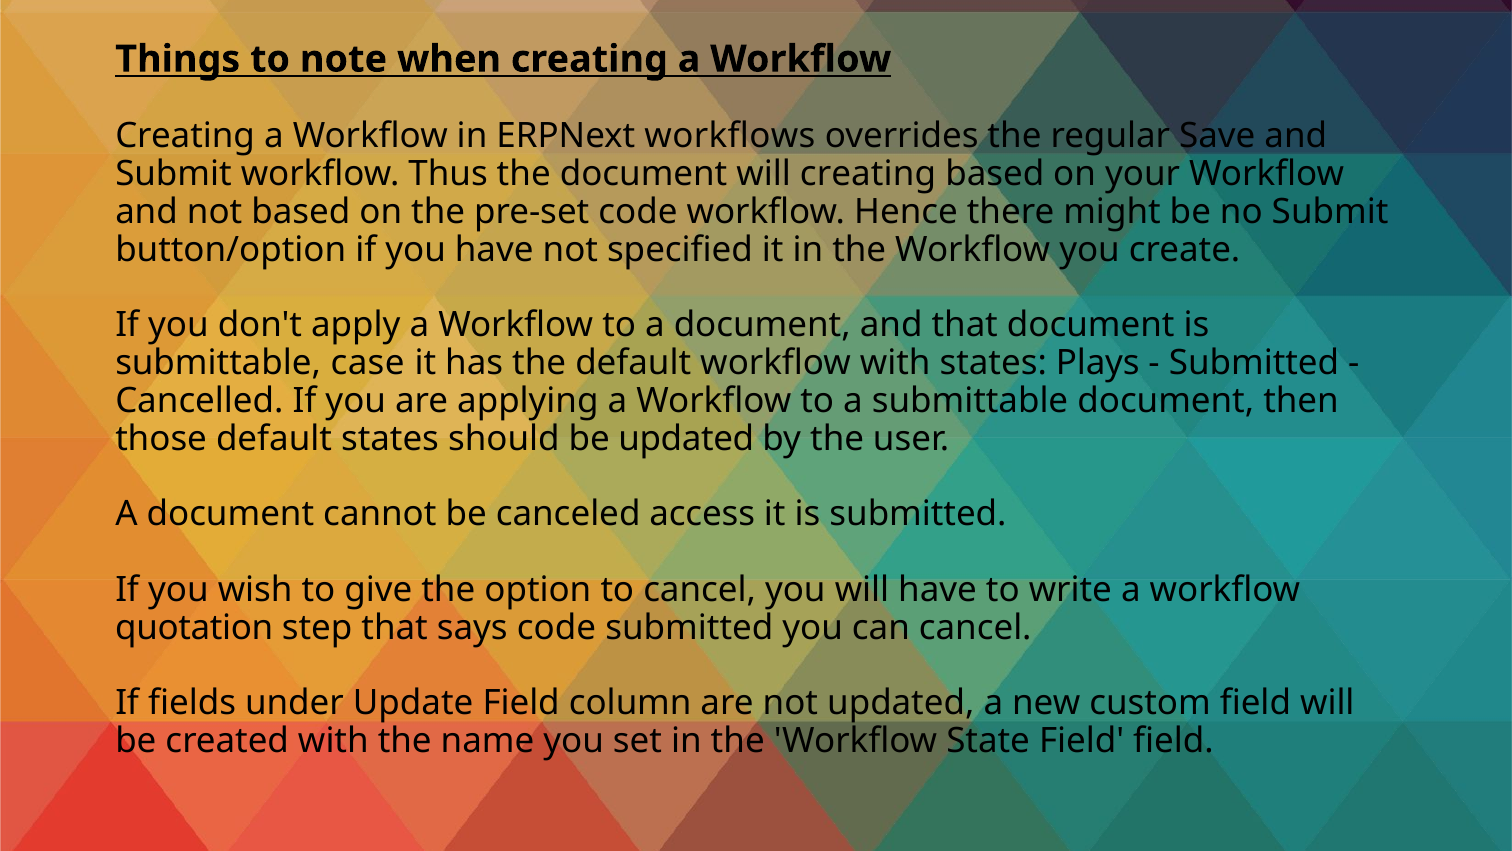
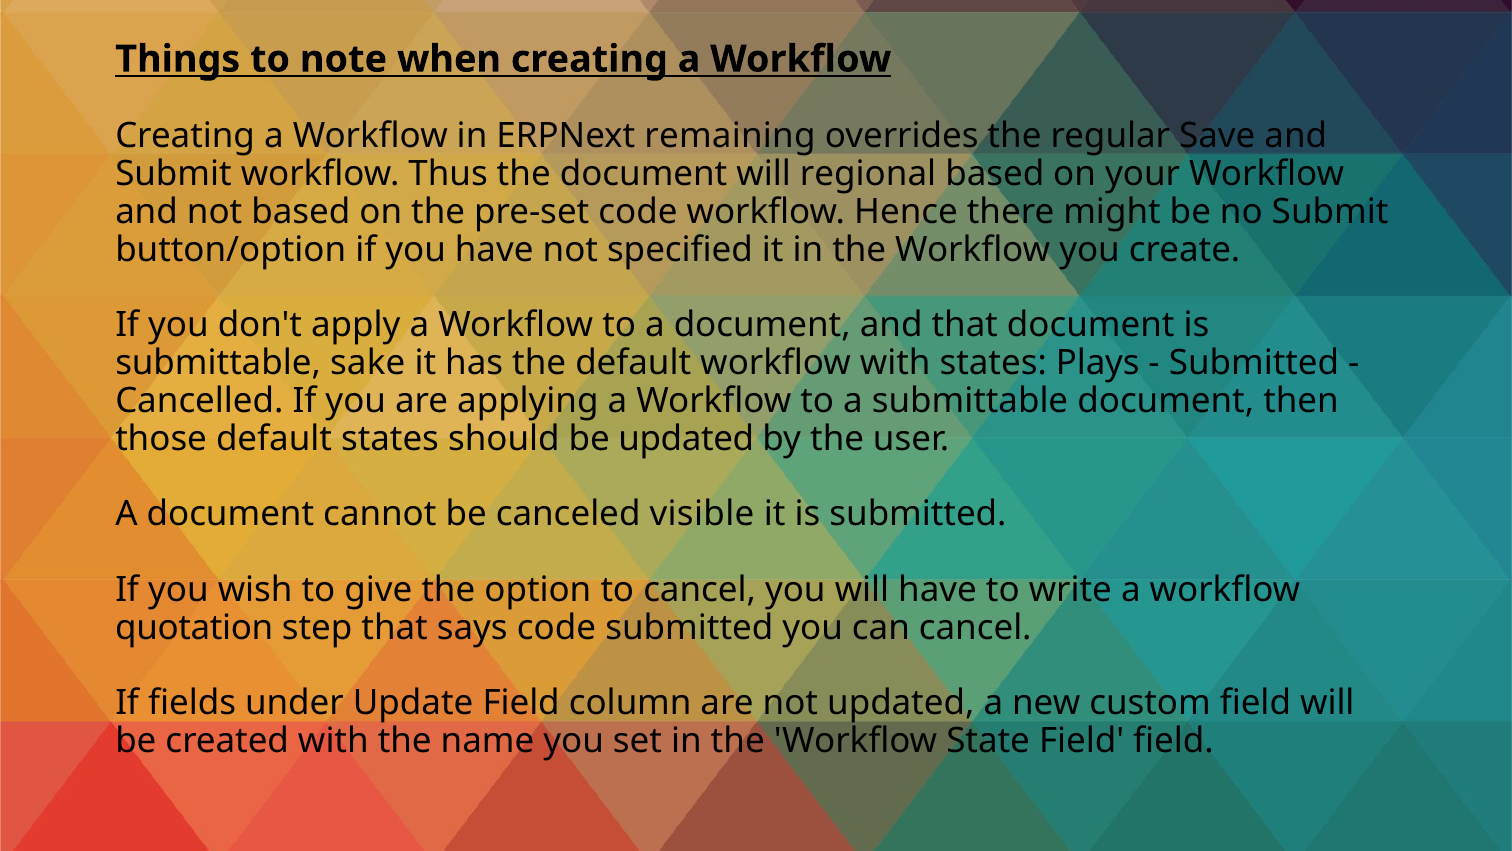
workflows: workflows -> remaining
will creating: creating -> regional
case: case -> sake
access: access -> visible
